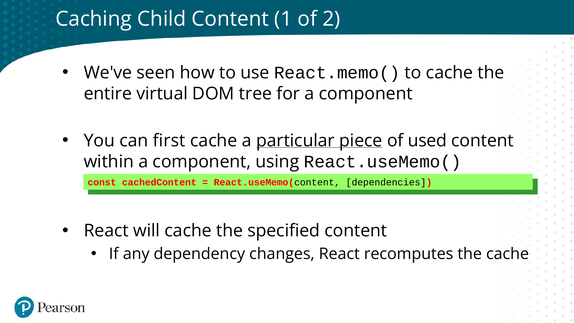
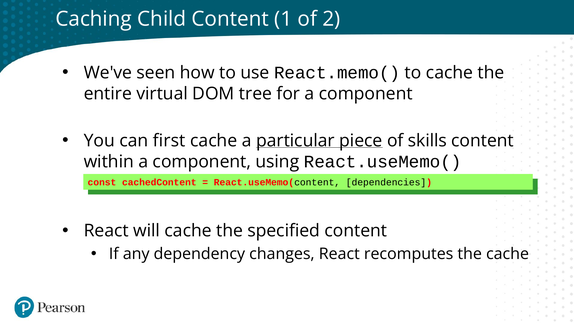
used: used -> skills
